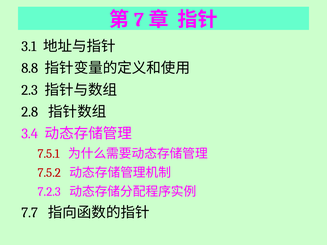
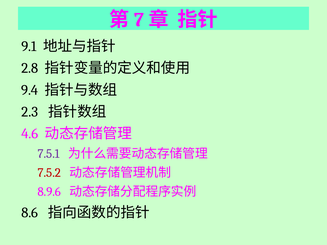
3.1: 3.1 -> 9.1
8.8: 8.8 -> 2.8
2.3: 2.3 -> 9.4
2.8: 2.8 -> 2.3
3.4: 3.4 -> 4.6
7.5.1 colour: red -> purple
7.2.3: 7.2.3 -> 8.9.6
7.7: 7.7 -> 8.6
